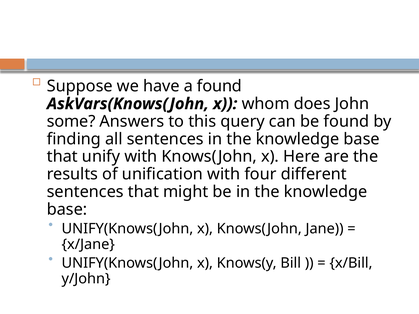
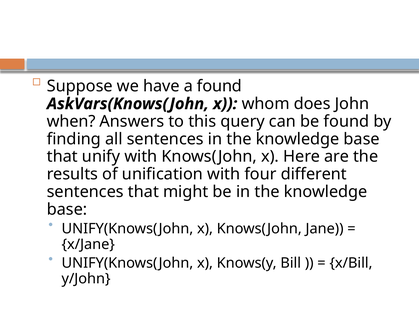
some: some -> when
